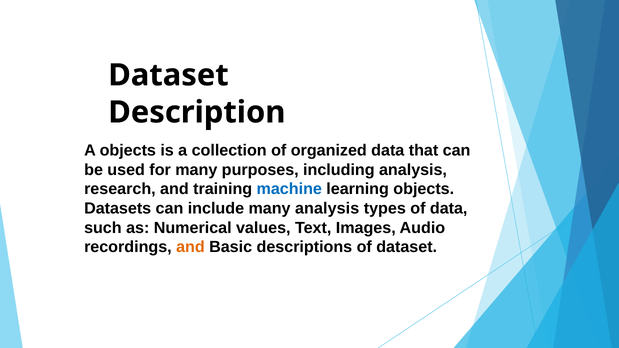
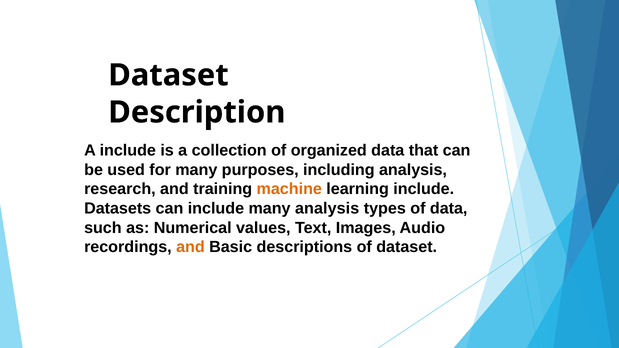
A objects: objects -> include
machine colour: blue -> orange
learning objects: objects -> include
